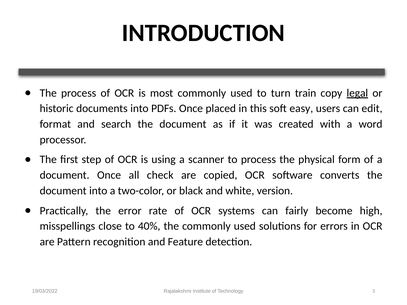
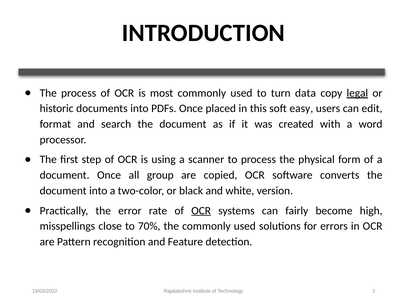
train: train -> data
check: check -> group
OCR at (201, 211) underline: none -> present
40%: 40% -> 70%
